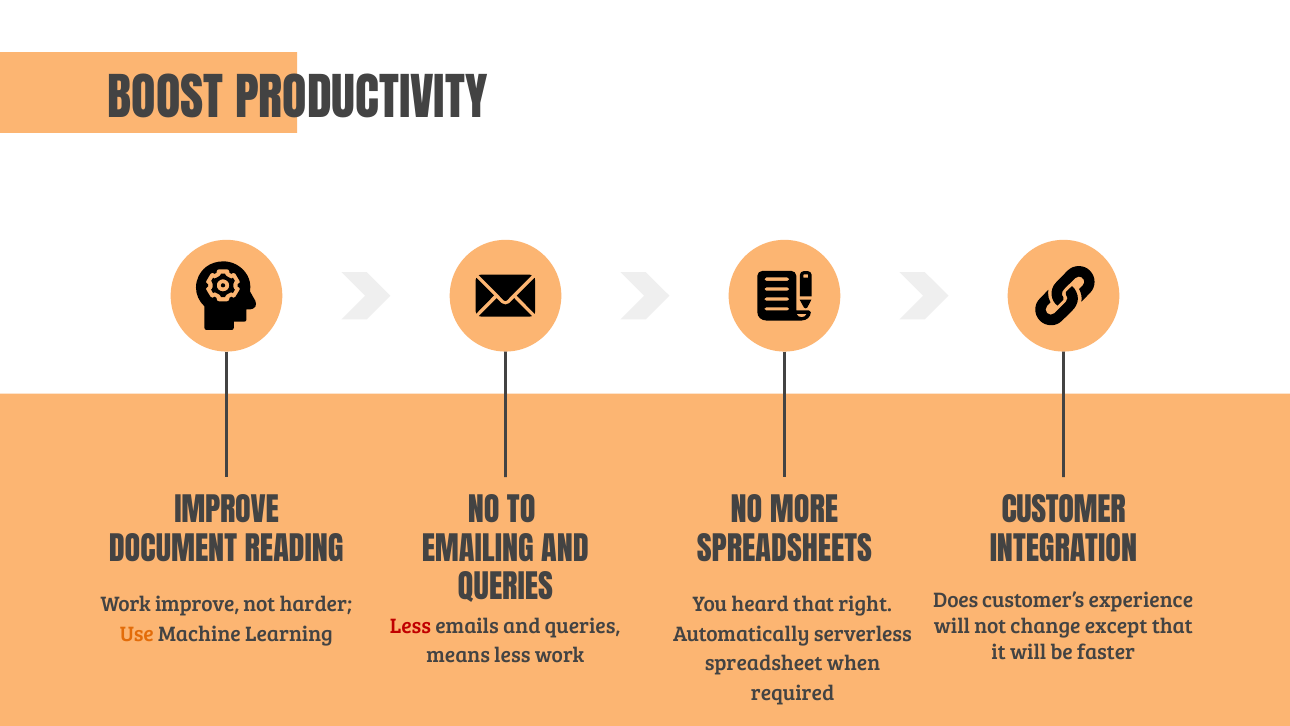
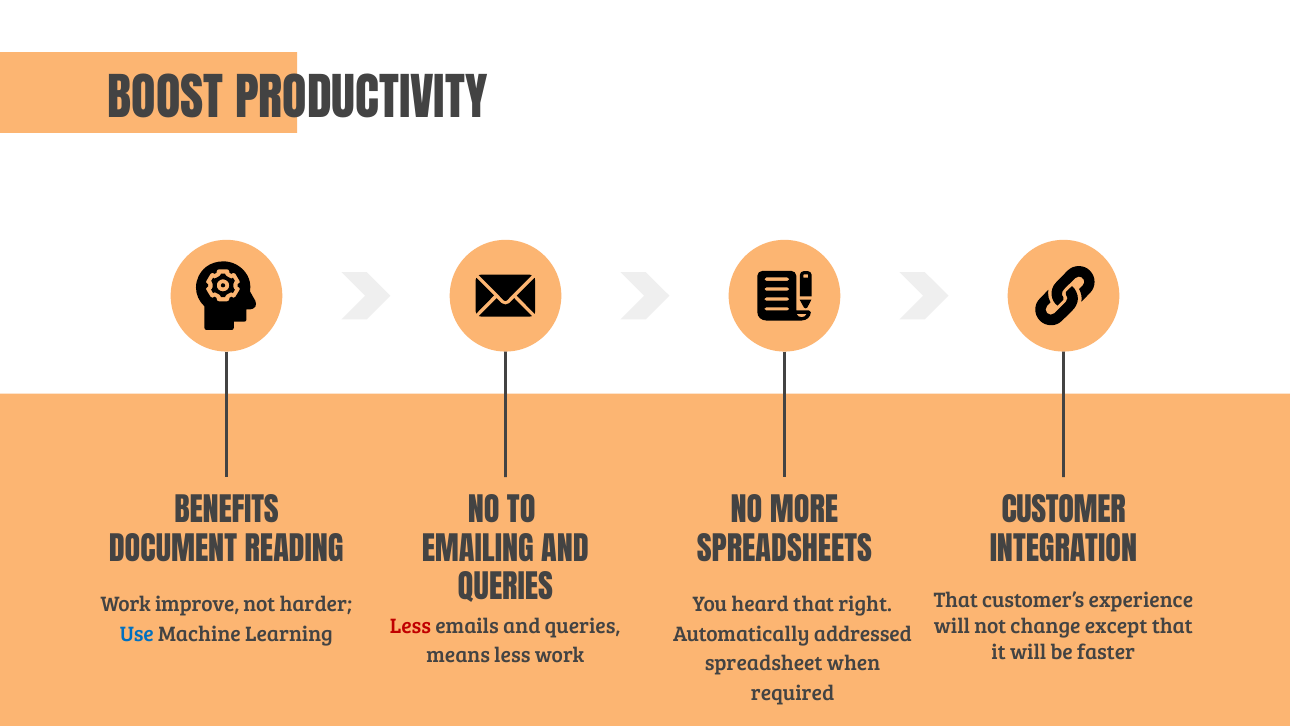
IMPROVE at (227, 512): IMPROVE -> BENEFITS
Does at (956, 600): Does -> That
Use colour: orange -> blue
serverless: serverless -> addressed
